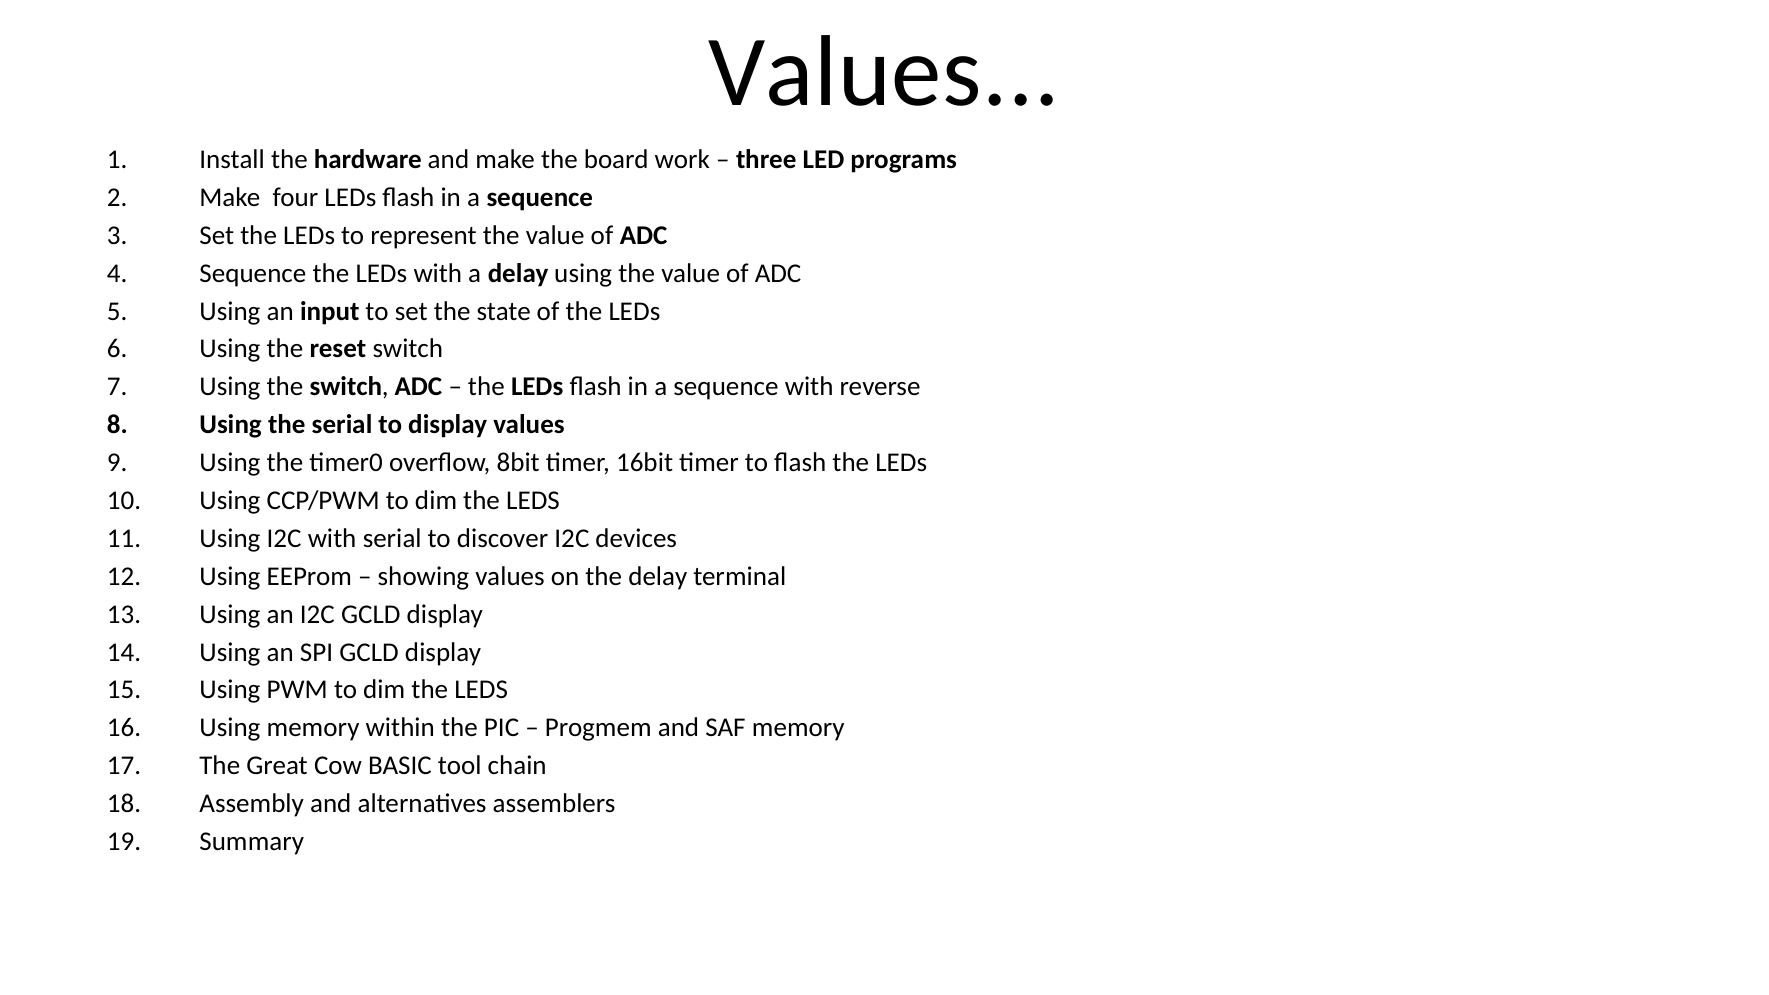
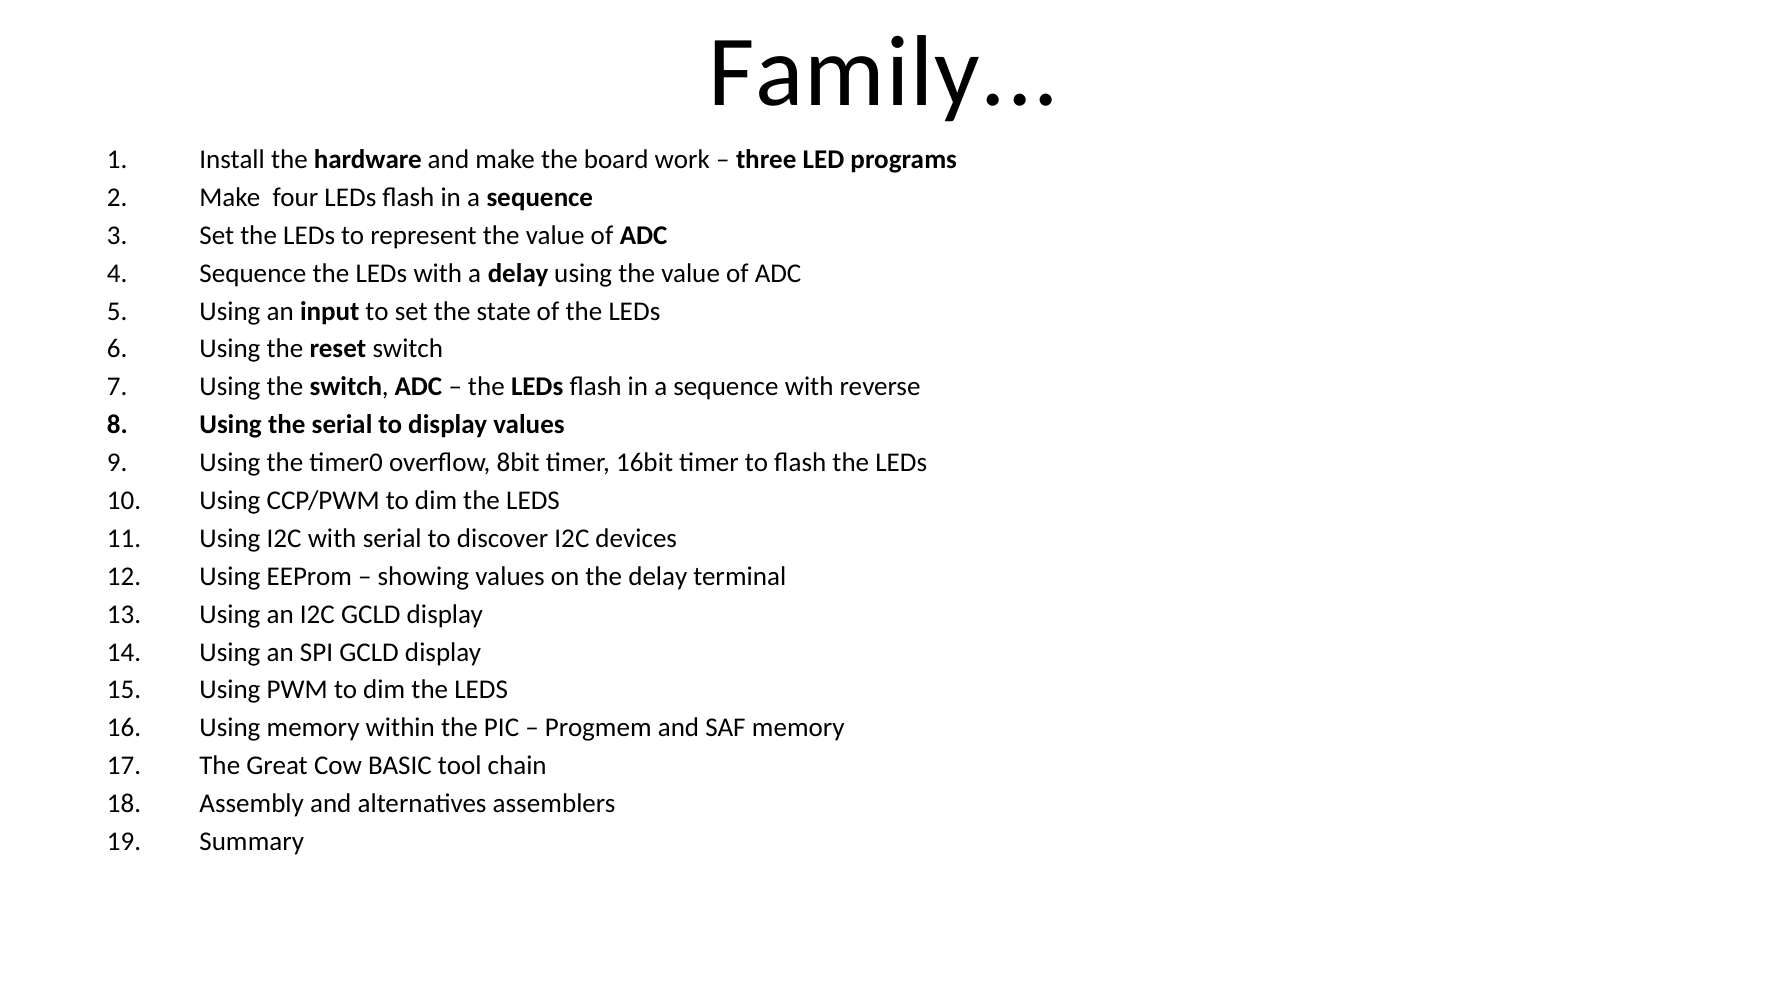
Values at (884, 72): Values -> Family
